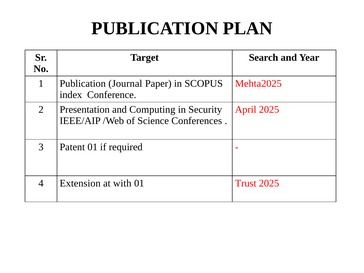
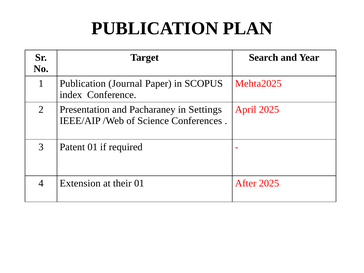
Computing: Computing -> Pacharaney
Security: Security -> Settings
with: with -> their
Trust: Trust -> After
